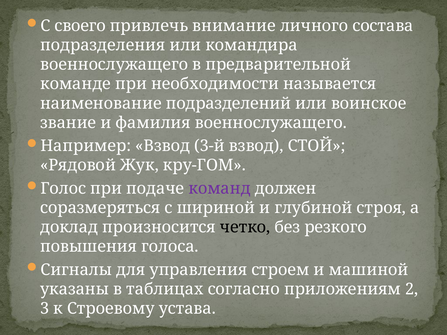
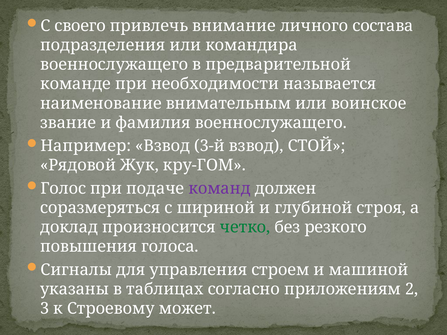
подразделений: подразделений -> внимательным
четко colour: black -> green
устава: устава -> может
